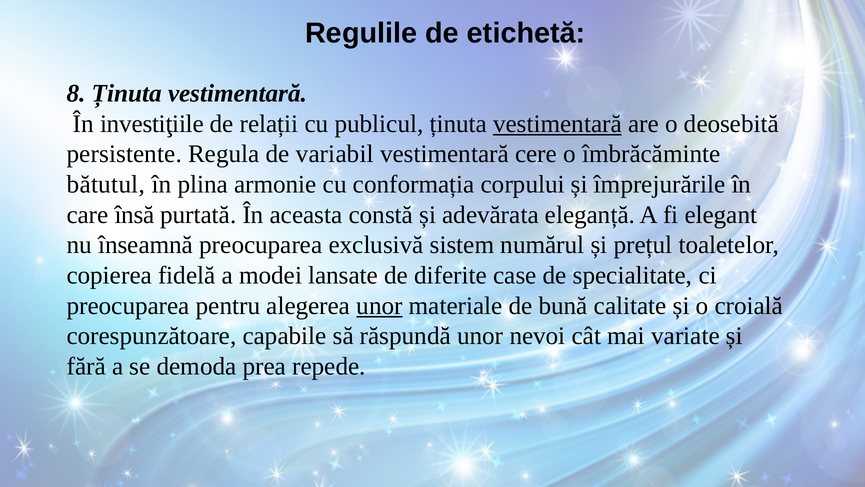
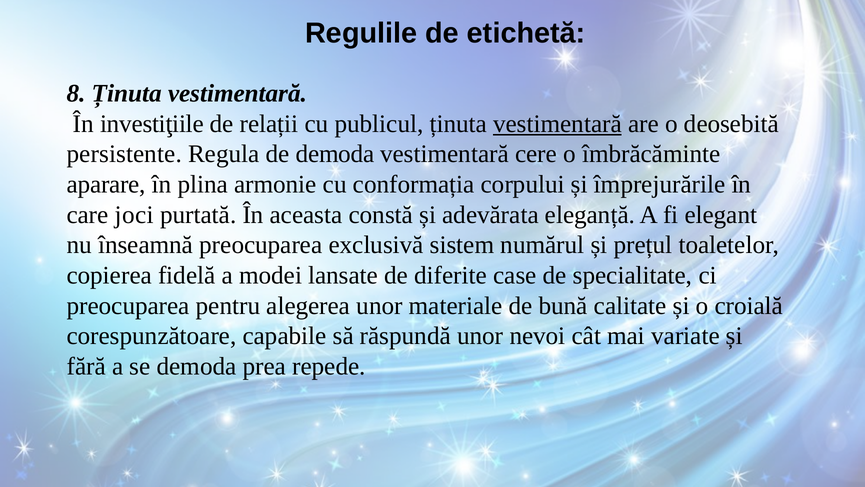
de variabil: variabil -> demoda
bătutul: bătutul -> aparare
însă: însă -> joci
unor at (380, 305) underline: present -> none
